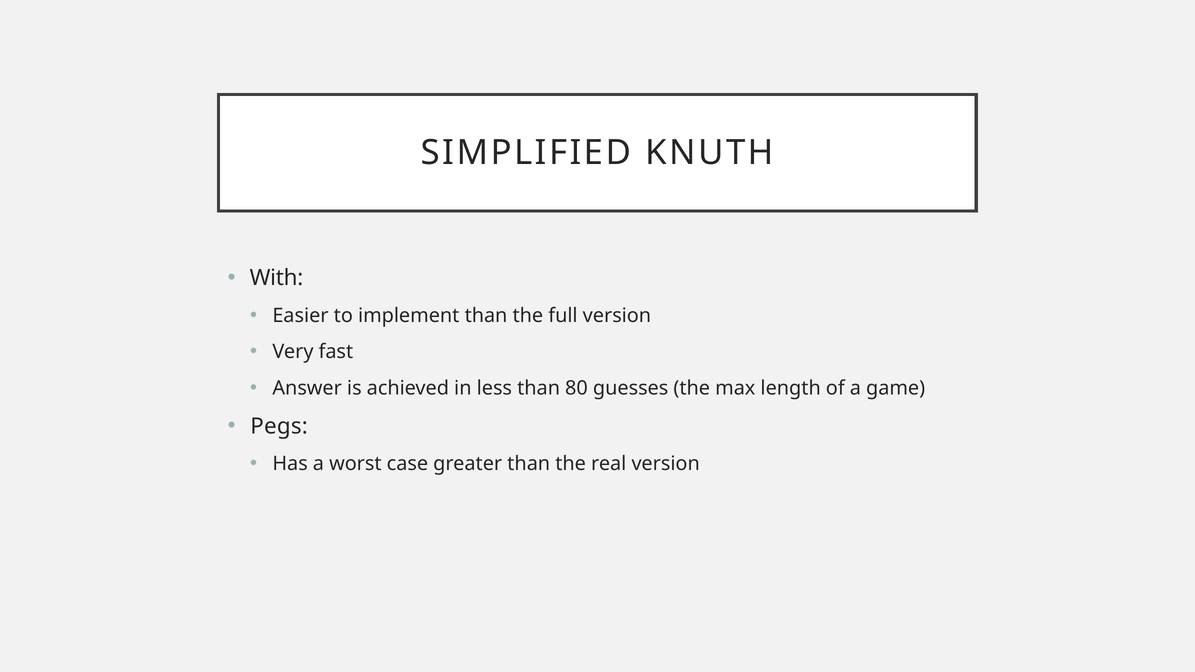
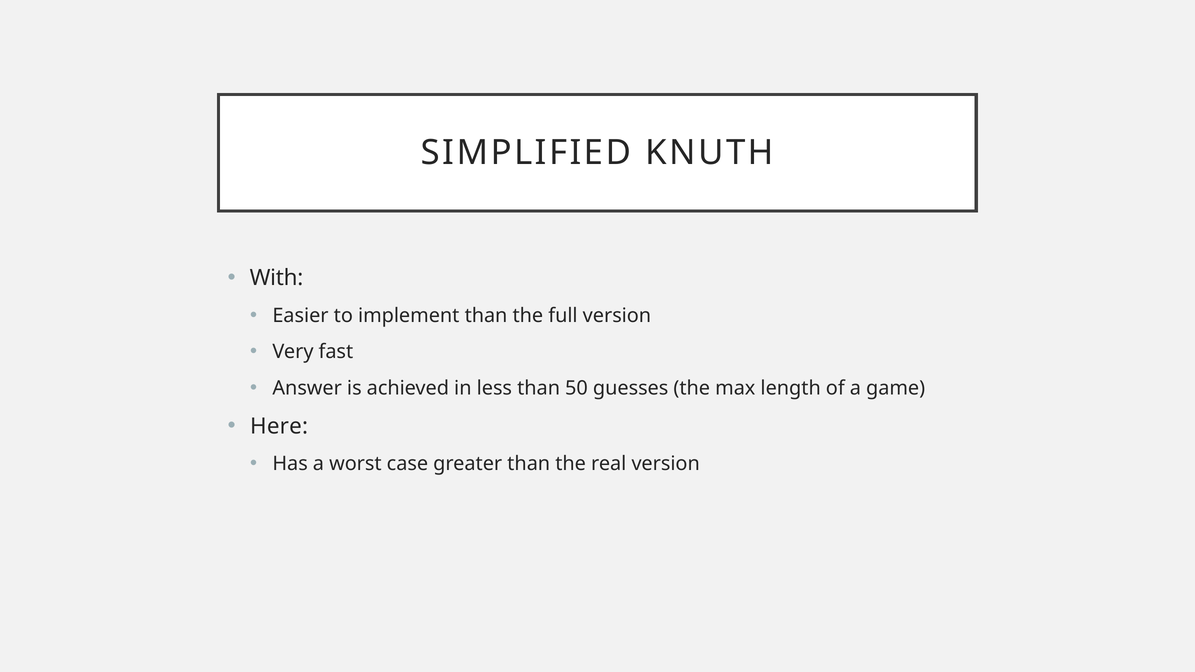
80: 80 -> 50
Pegs: Pegs -> Here
